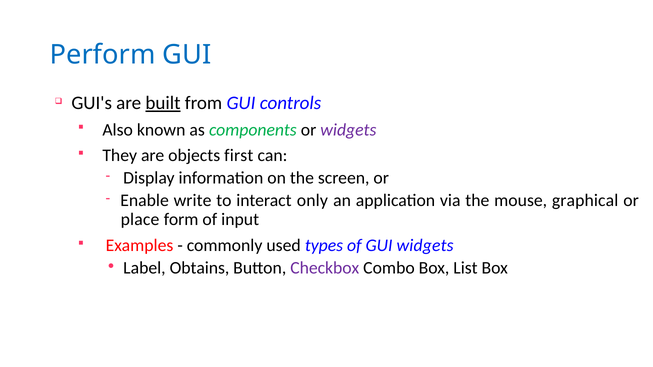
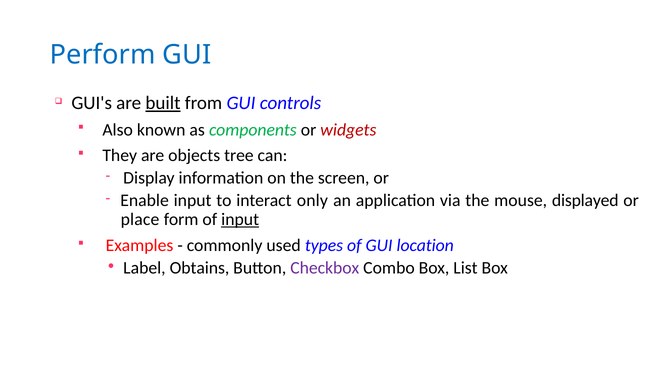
widgets at (348, 130) colour: purple -> red
first: first -> tree
Enable write: write -> input
graphical: graphical -> displayed
input at (240, 220) underline: none -> present
GUI widgets: widgets -> location
